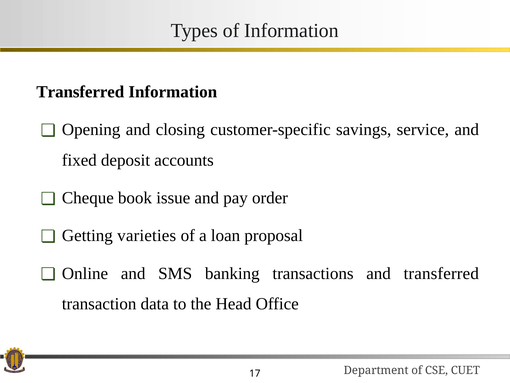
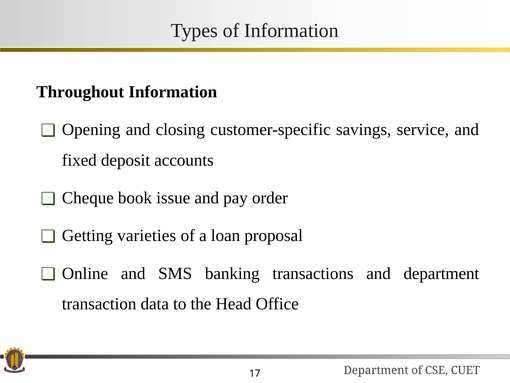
Transferred at (80, 92): Transferred -> Throughout
and transferred: transferred -> department
